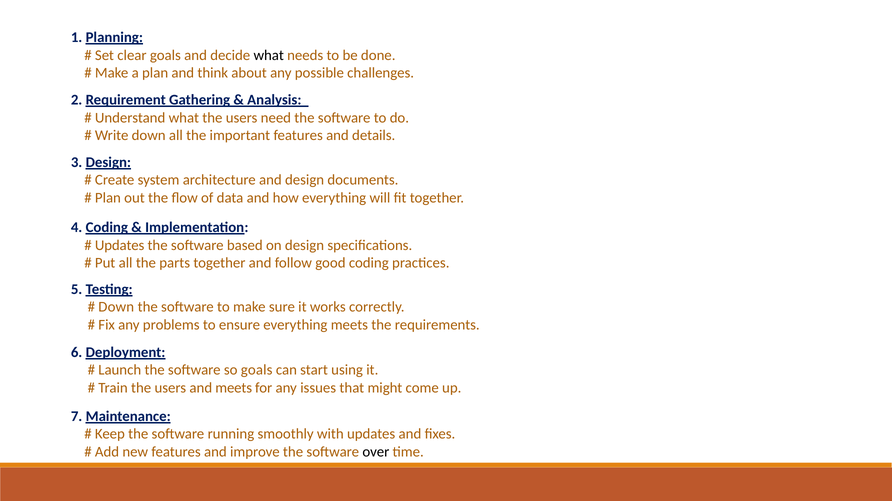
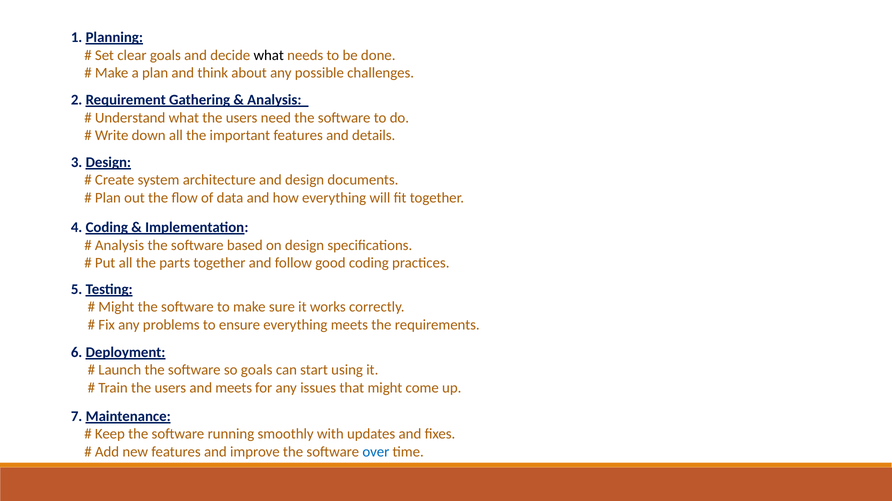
Updates at (120, 246): Updates -> Analysis
Down at (116, 307): Down -> Might
over colour: black -> blue
